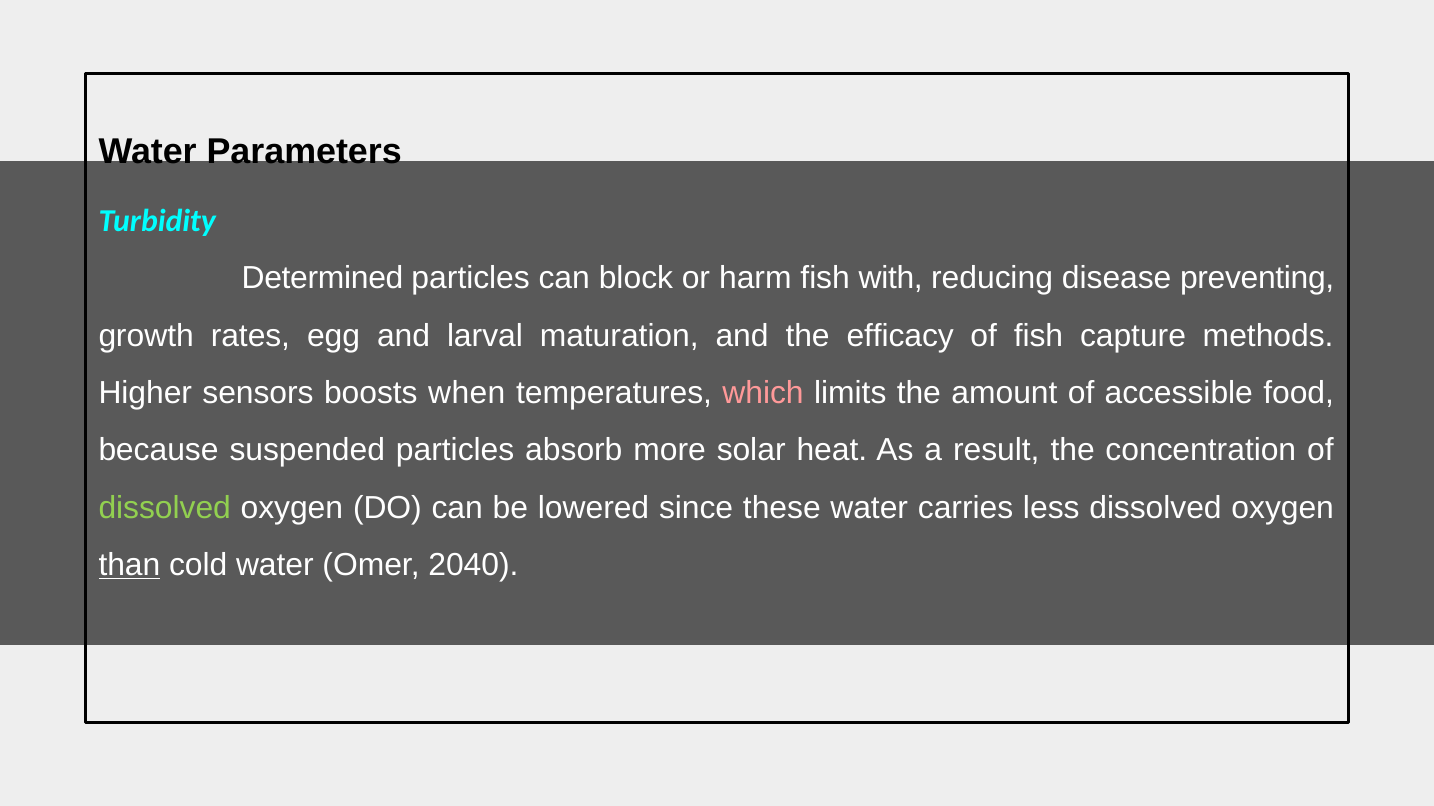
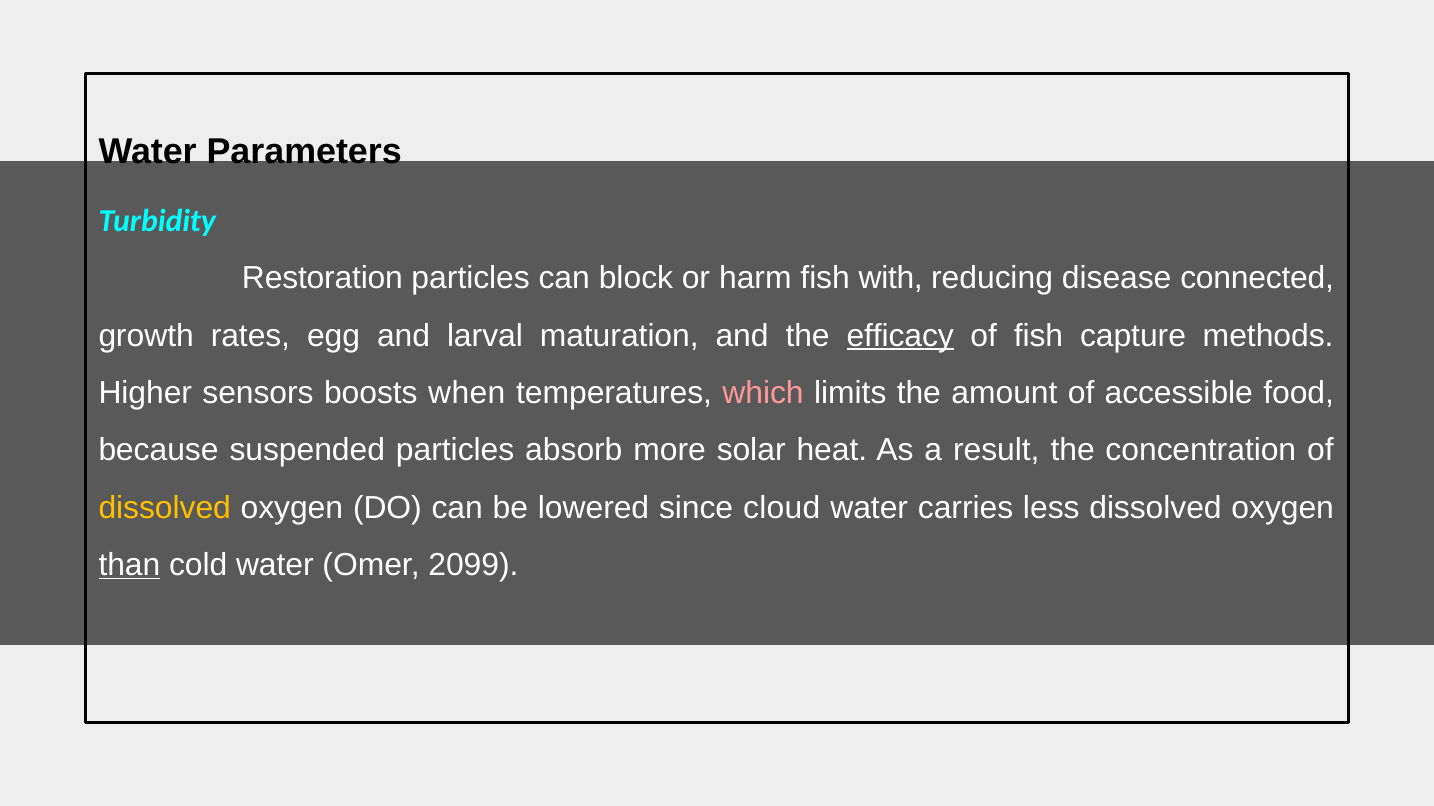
Determined: Determined -> Restoration
preventing: preventing -> connected
efficacy underline: none -> present
dissolved at (165, 508) colour: light green -> yellow
these: these -> cloud
2040: 2040 -> 2099
